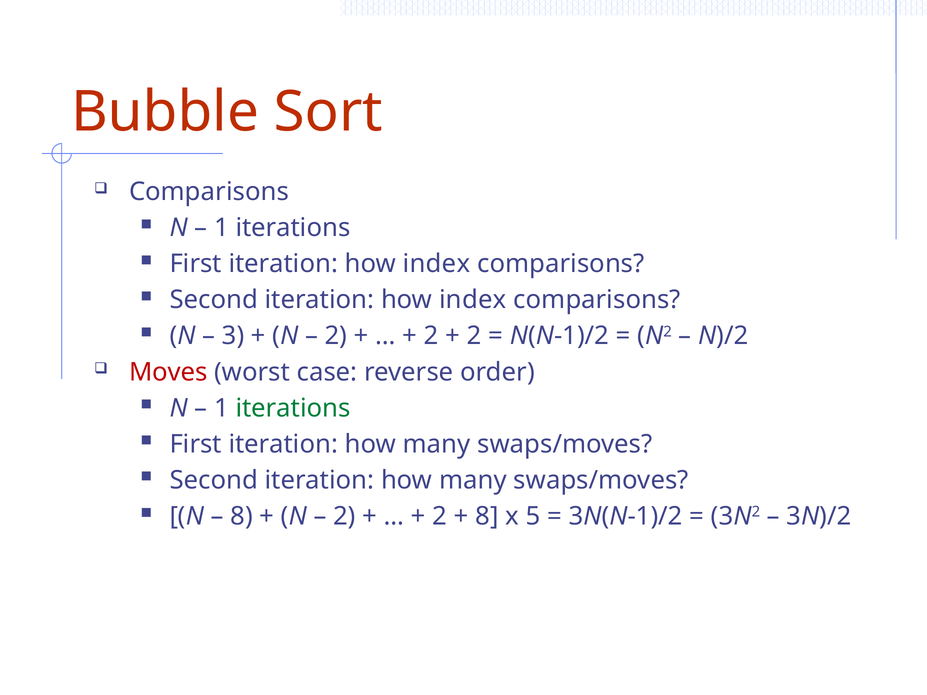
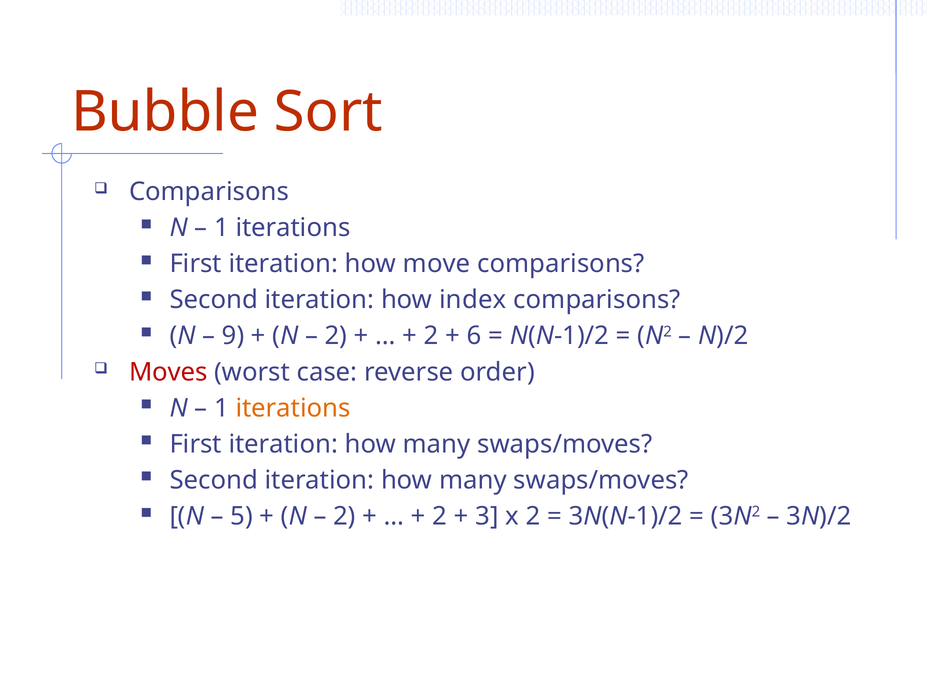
First iteration how index: index -> move
3: 3 -> 9
2 at (474, 336): 2 -> 6
iterations at (293, 408) colour: green -> orange
8 at (242, 516): 8 -> 5
8 at (487, 516): 8 -> 3
x 5: 5 -> 2
